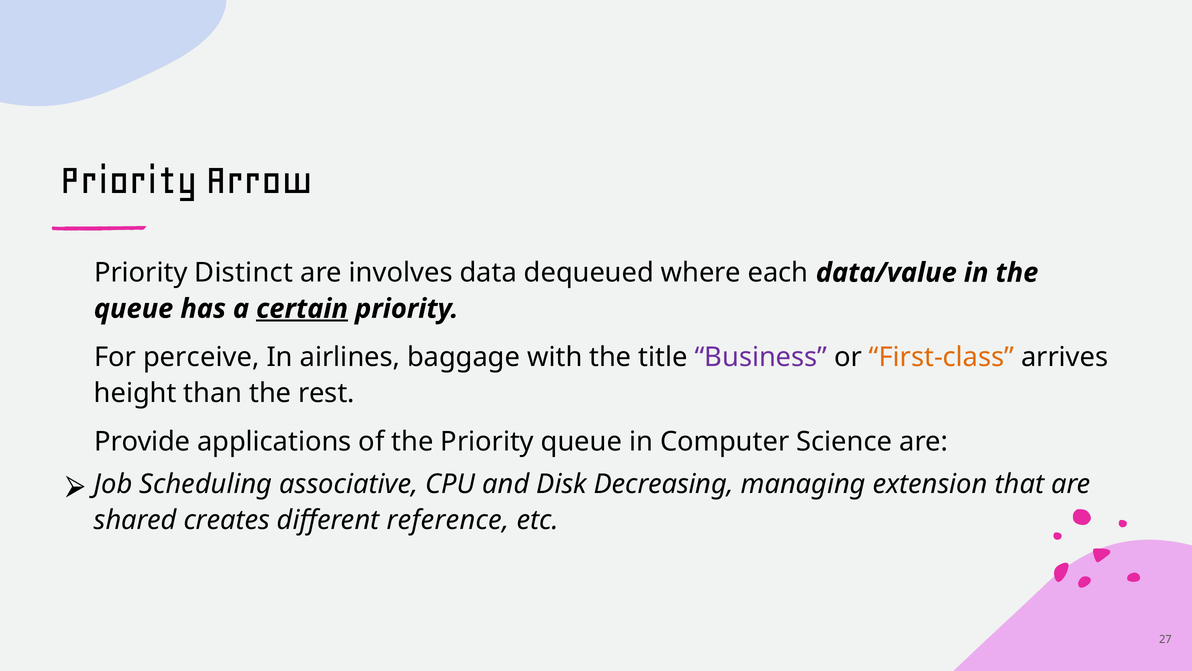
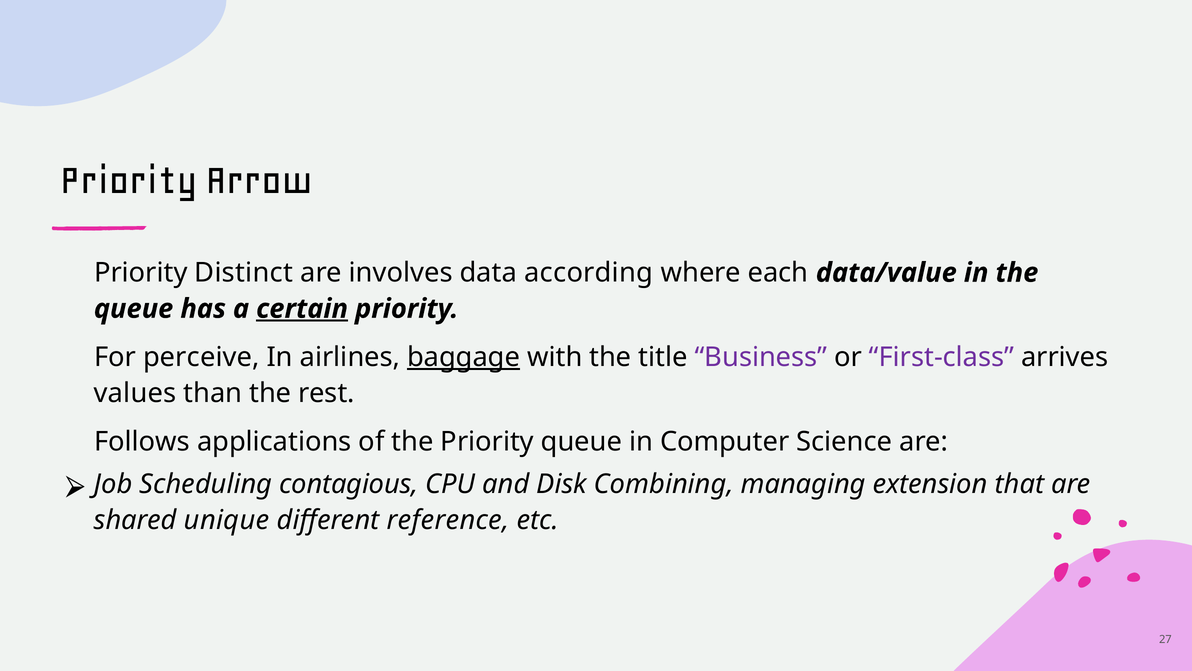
dequeued: dequeued -> according
baggage underline: none -> present
First-class colour: orange -> purple
height: height -> values
Provide: Provide -> Follows
associative: associative -> contagious
Decreasing: Decreasing -> Combining
creates: creates -> unique
